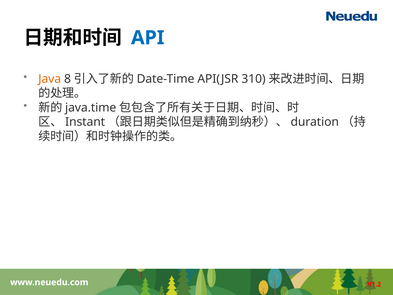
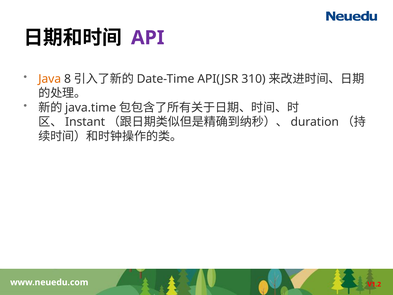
API colour: blue -> purple
